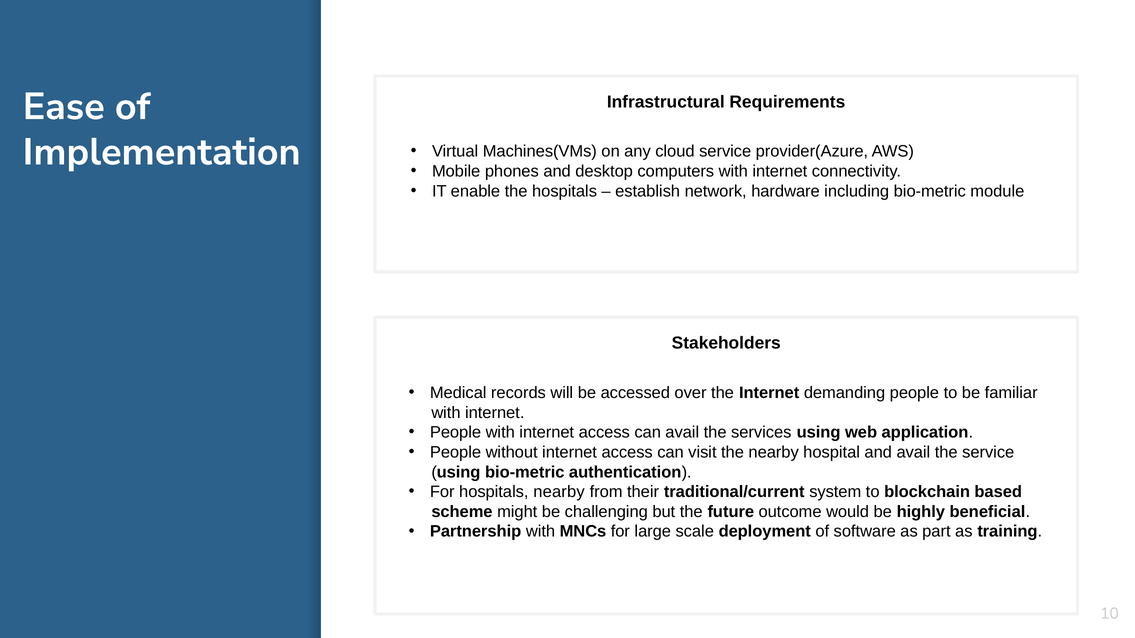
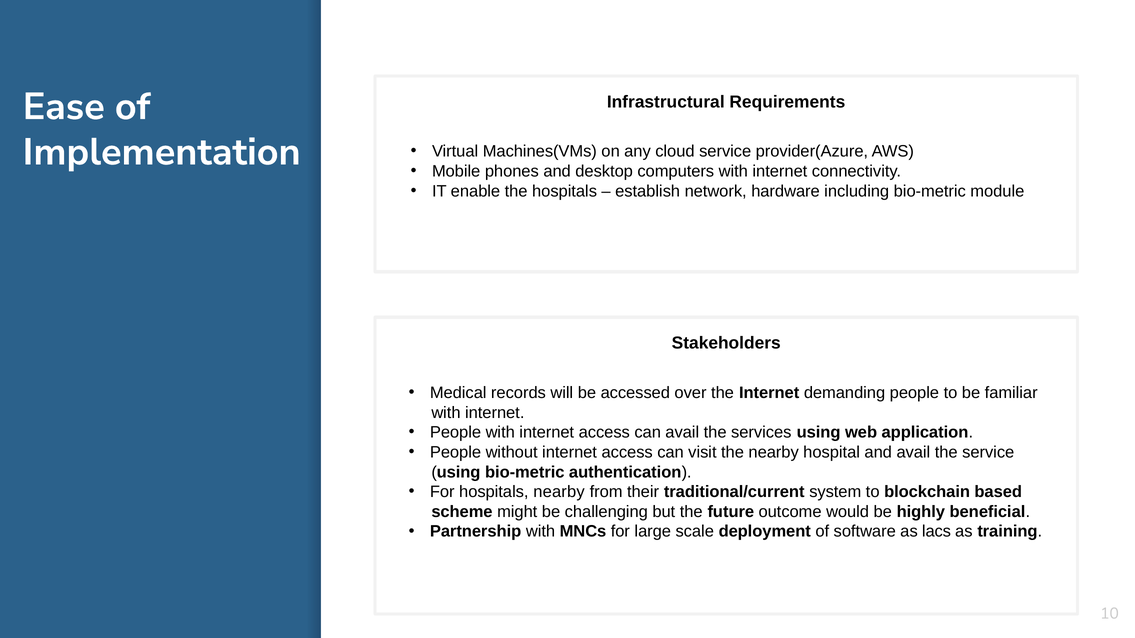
part: part -> lacs
